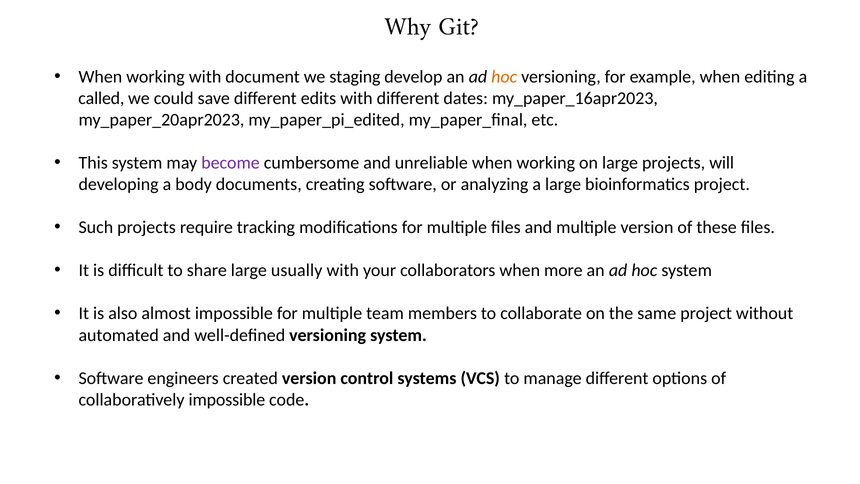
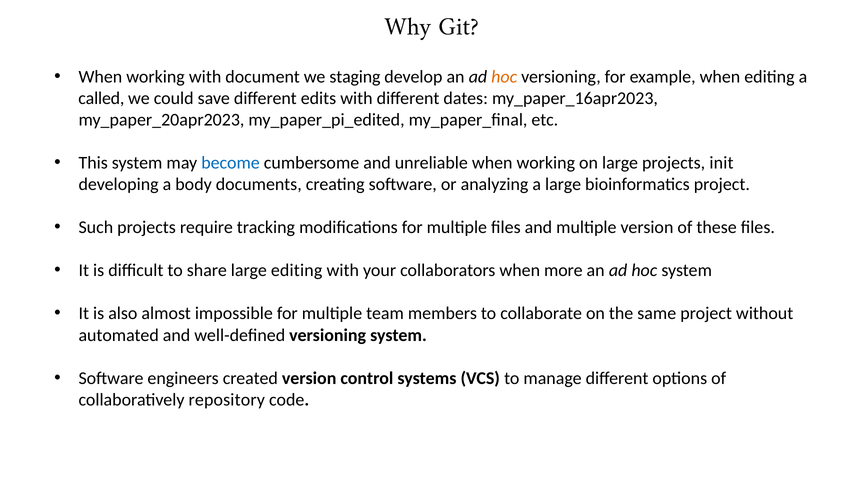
become colour: purple -> blue
will: will -> init
large usually: usually -> editing
collaboratively impossible: impossible -> repository
